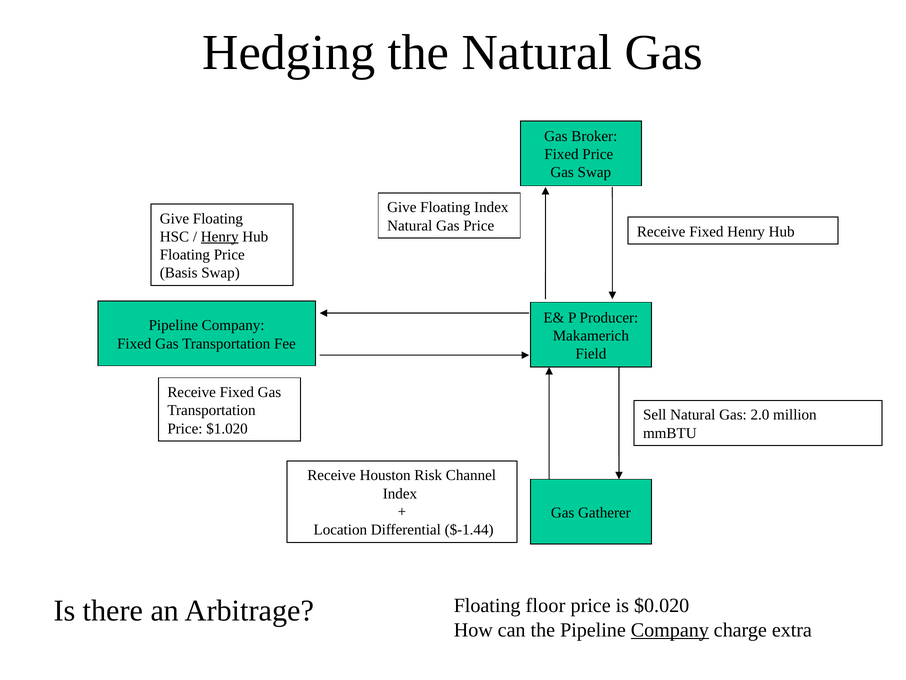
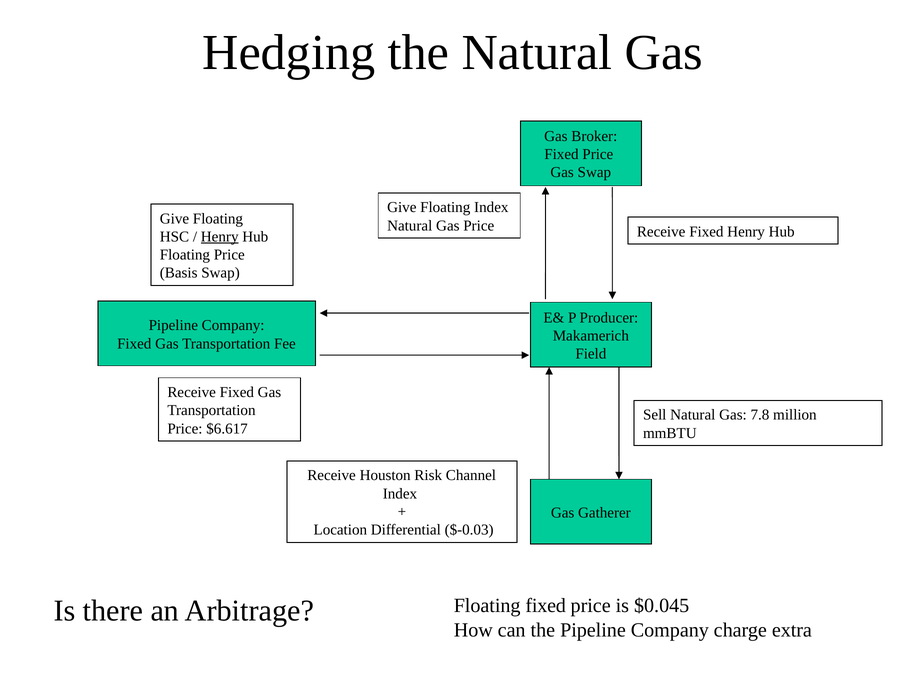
2.0: 2.0 -> 7.8
$1.020: $1.020 -> $6.617
$-1.44: $-1.44 -> $-0.03
Floating floor: floor -> fixed
$0.020: $0.020 -> $0.045
Company at (670, 630) underline: present -> none
